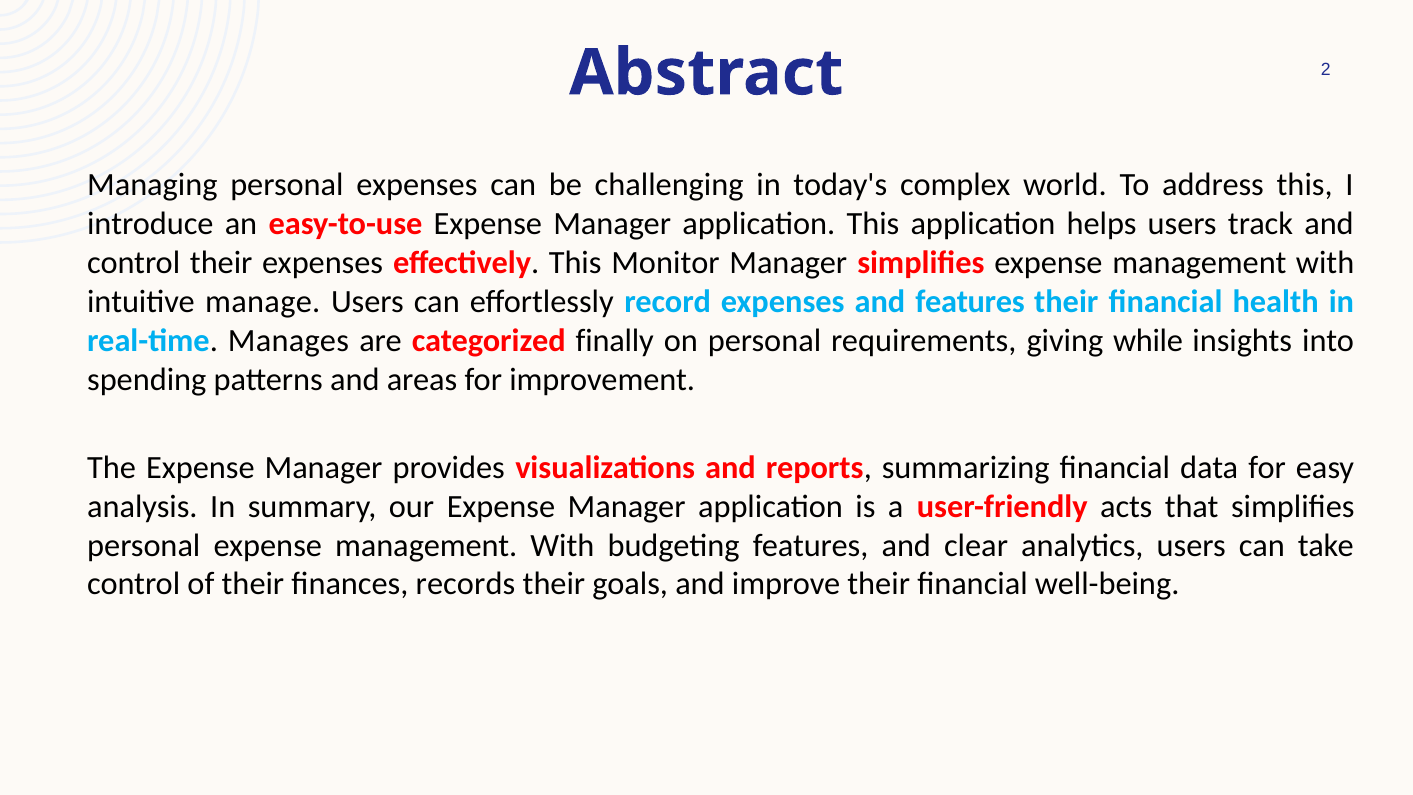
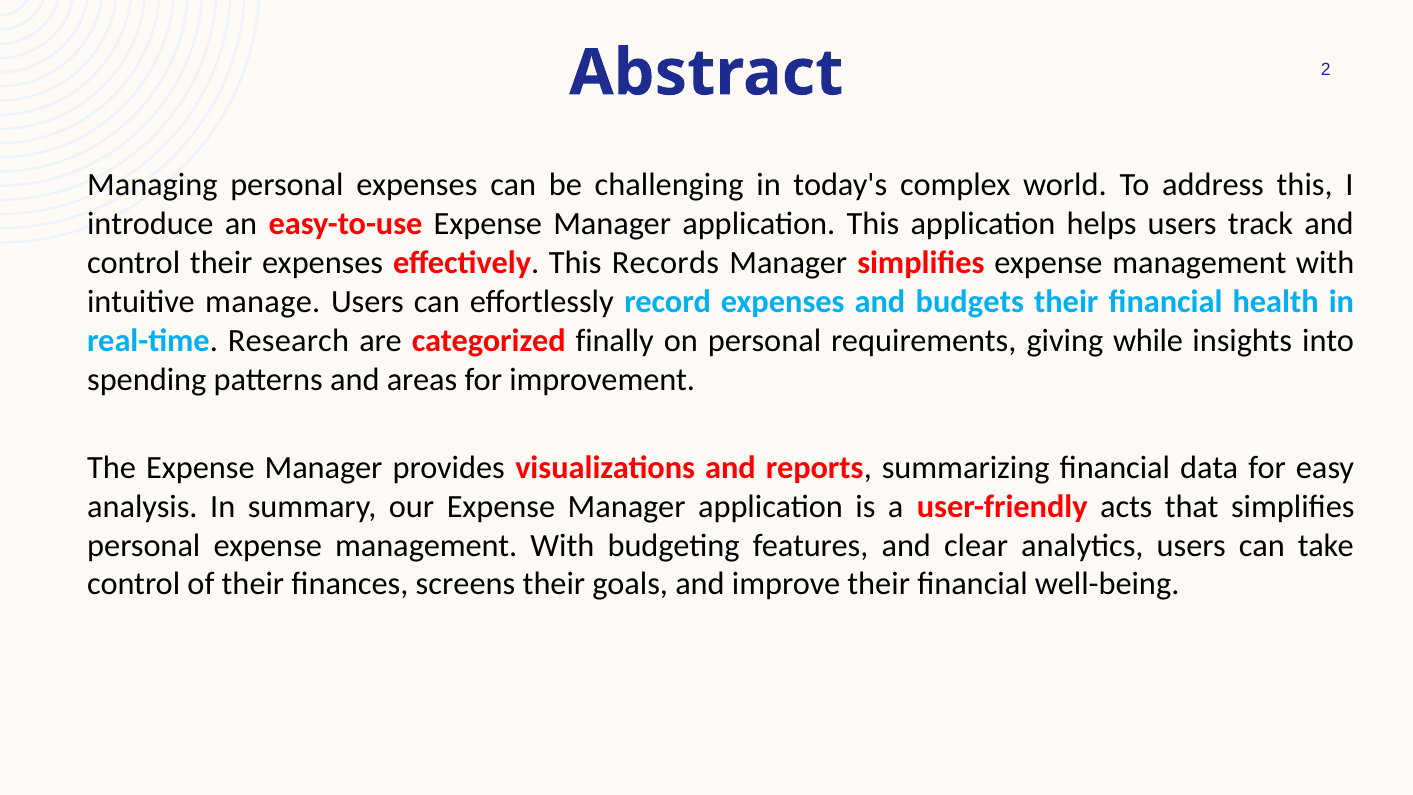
Monitor: Monitor -> Records
and features: features -> budgets
Manages: Manages -> Research
records: records -> screens
